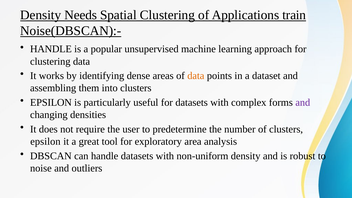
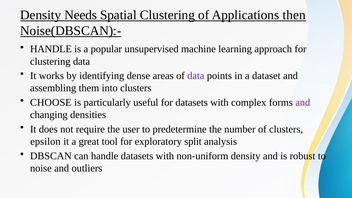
train: train -> then
data at (196, 76) colour: orange -> purple
EPSILON at (51, 102): EPSILON -> CHOOSE
area: area -> split
